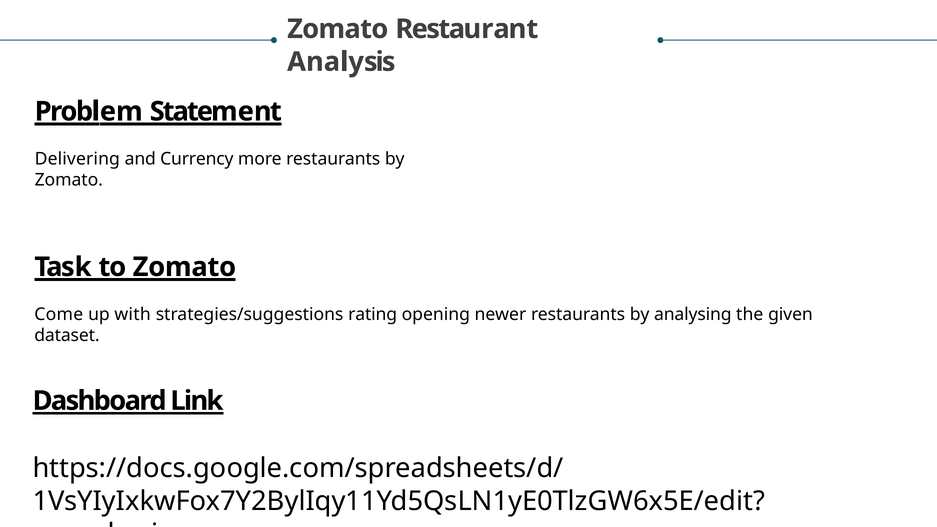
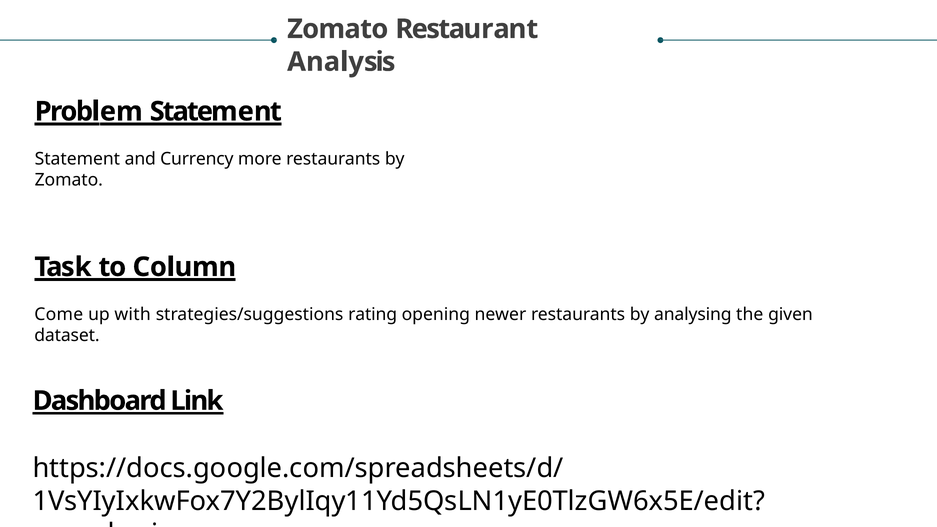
Delivering at (77, 159): Delivering -> Statement
to Zomato: Zomato -> Column
